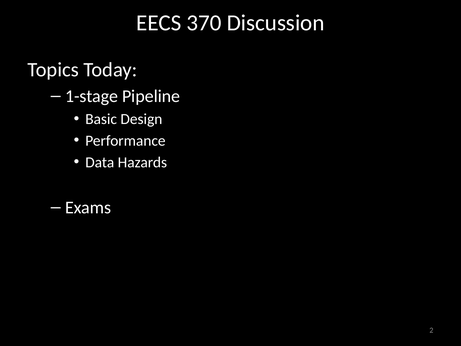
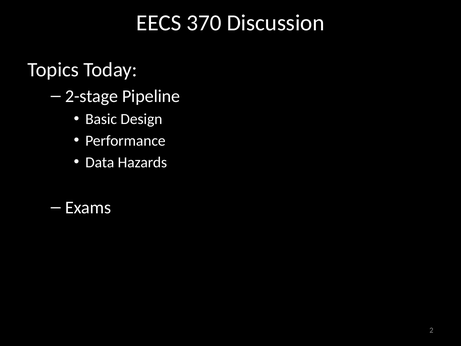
1-stage: 1-stage -> 2-stage
